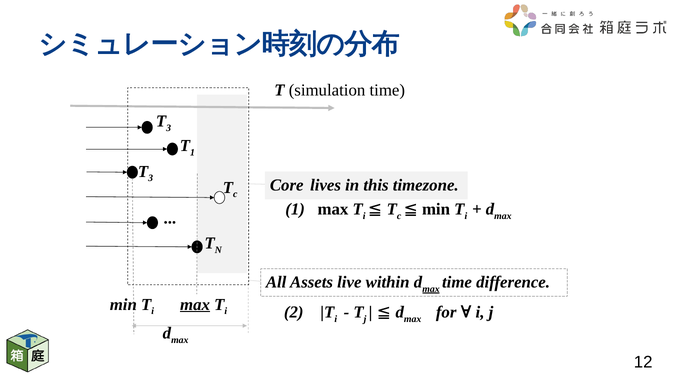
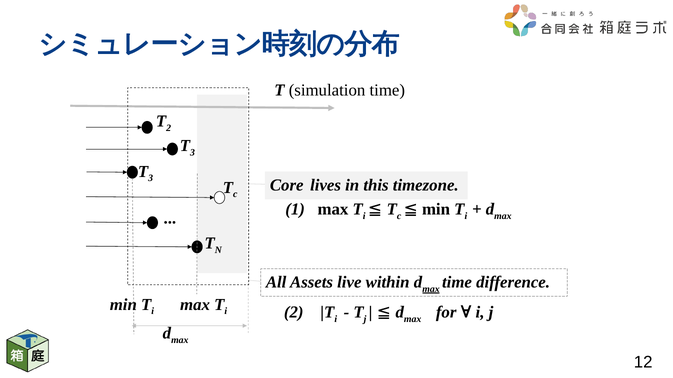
3 at (169, 128): 3 -> 2
1 at (192, 153): 1 -> 3
max at (195, 305) underline: present -> none
